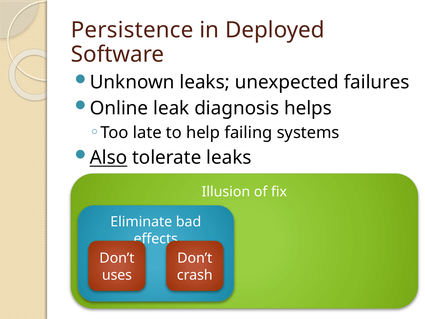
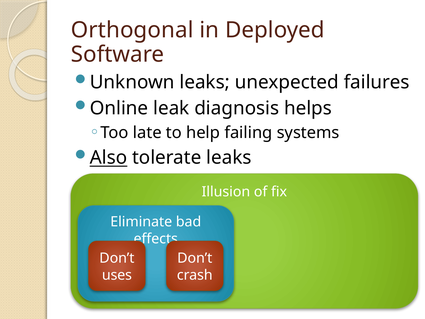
Persistence: Persistence -> Orthogonal
